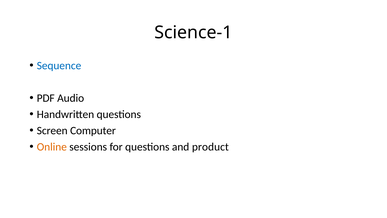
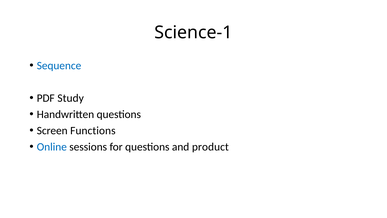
Audio: Audio -> Study
Computer: Computer -> Functions
Online colour: orange -> blue
